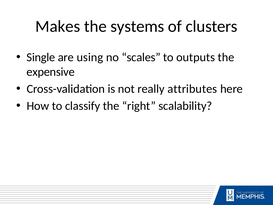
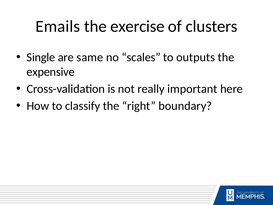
Makes: Makes -> Emails
systems: systems -> exercise
using: using -> same
attributes: attributes -> important
scalability: scalability -> boundary
